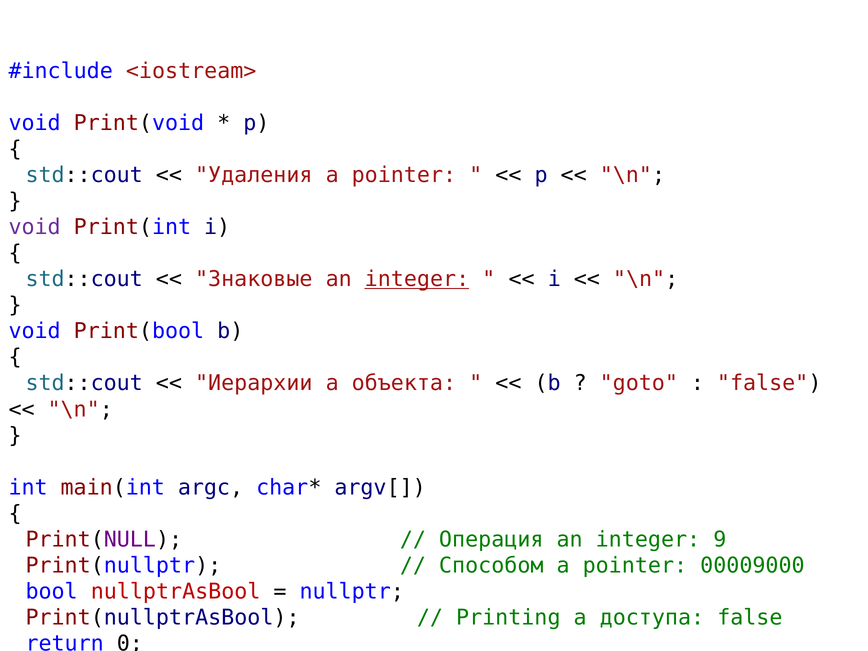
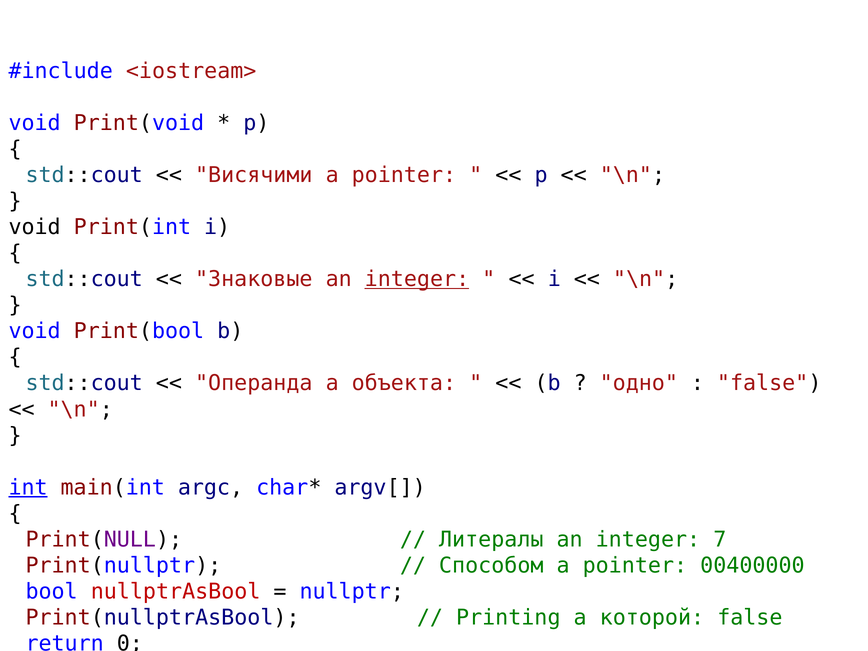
Удаления: Удаления -> Висячими
void at (35, 227) colour: purple -> black
Иерархии: Иерархии -> Операнда
goto: goto -> одно
int underline: none -> present
Операция: Операция -> Литералы
9: 9 -> 7
00009000: 00009000 -> 00400000
доступа: доступа -> которой
